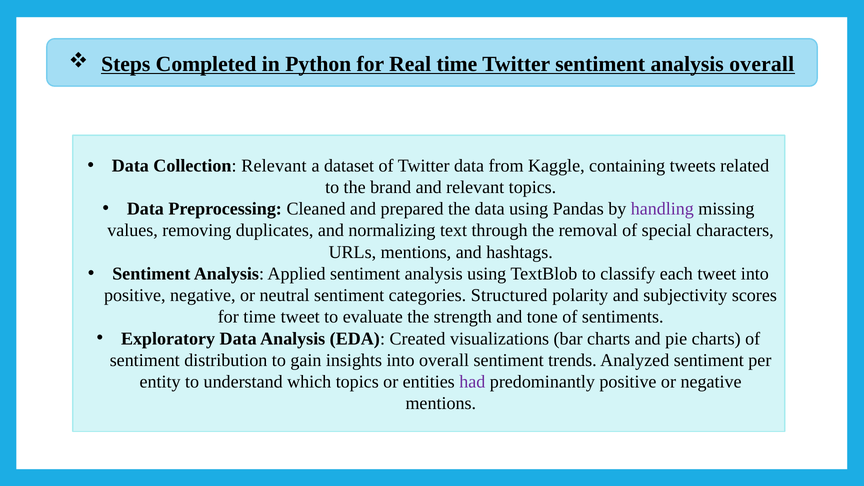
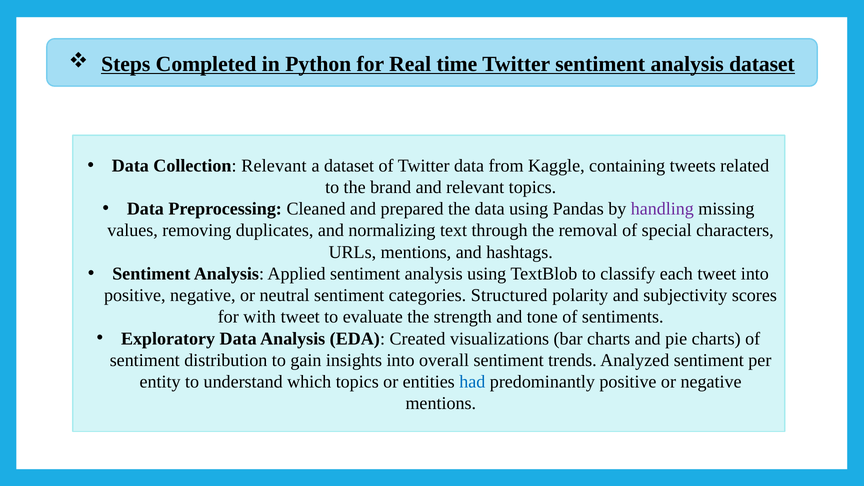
analysis overall: overall -> dataset
for time: time -> with
had colour: purple -> blue
